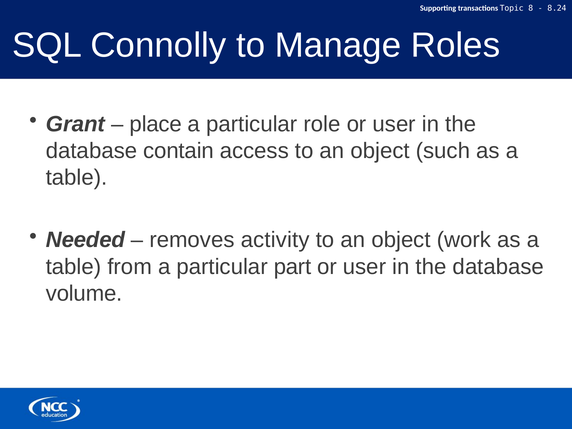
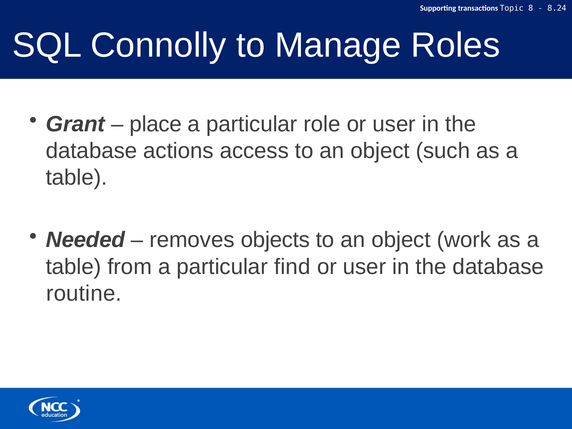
contain: contain -> actions
activity: activity -> objects
part: part -> find
volume: volume -> routine
